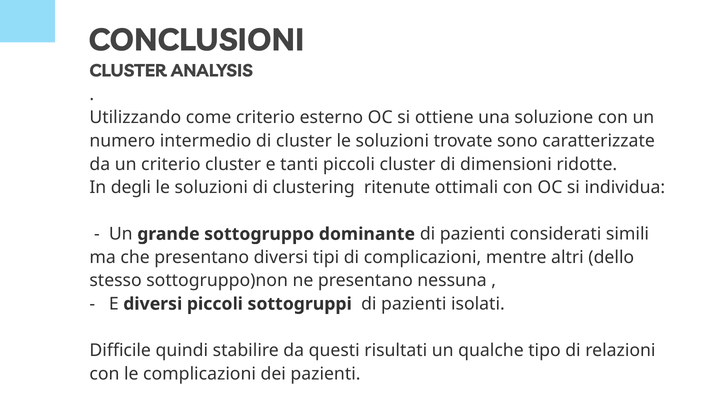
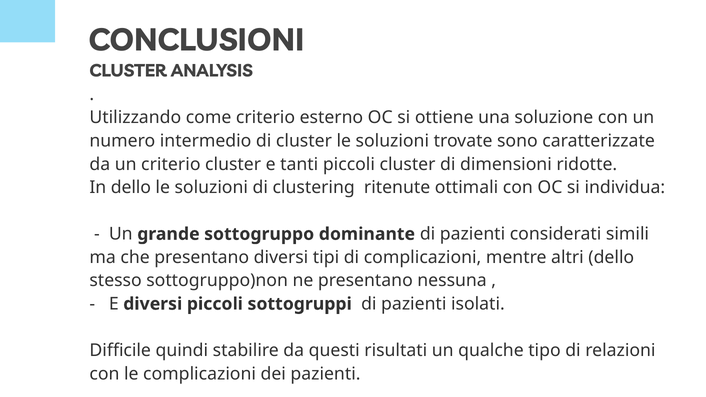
In degli: degli -> dello
